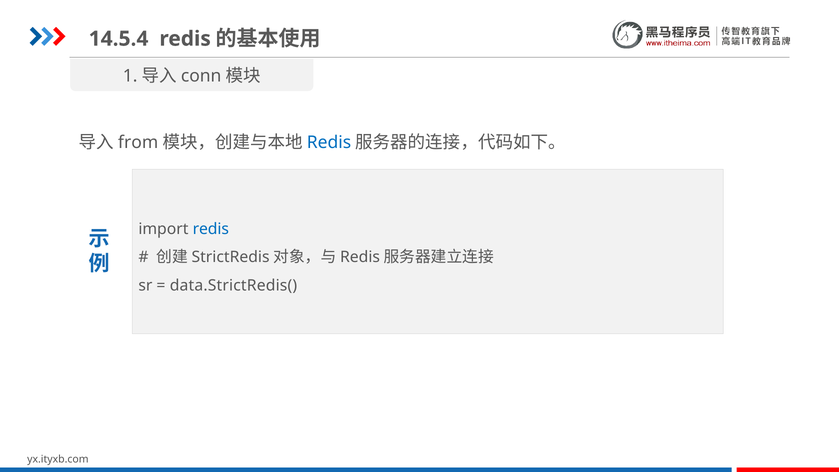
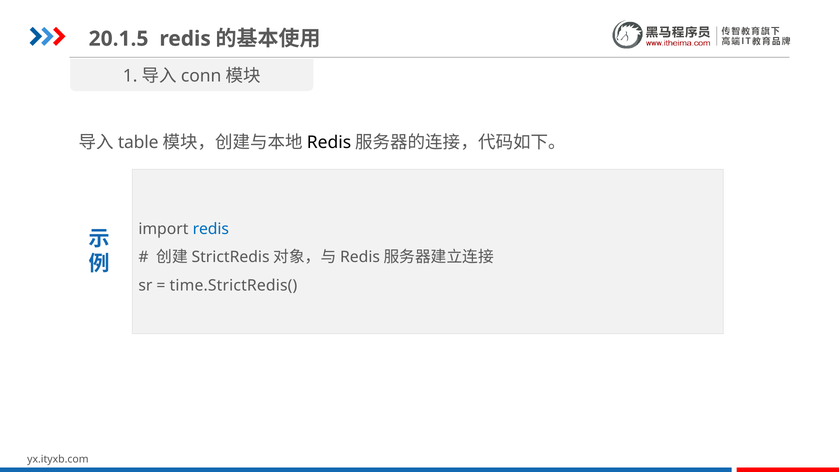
14.5.4: 14.5.4 -> 20.1.5
from: from -> table
Redis at (329, 142) colour: blue -> black
data.StrictRedis(: data.StrictRedis( -> time.StrictRedis(
